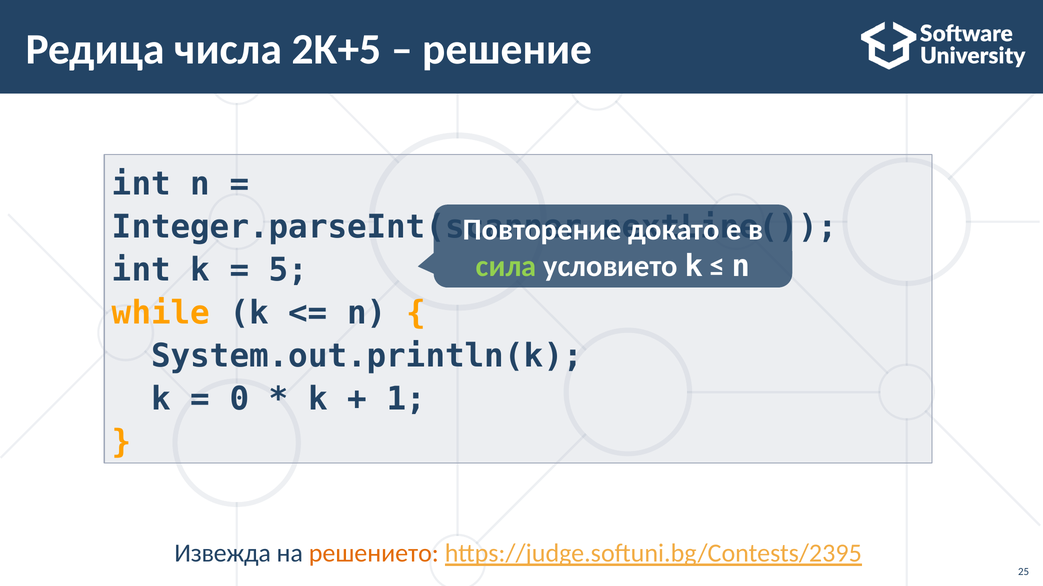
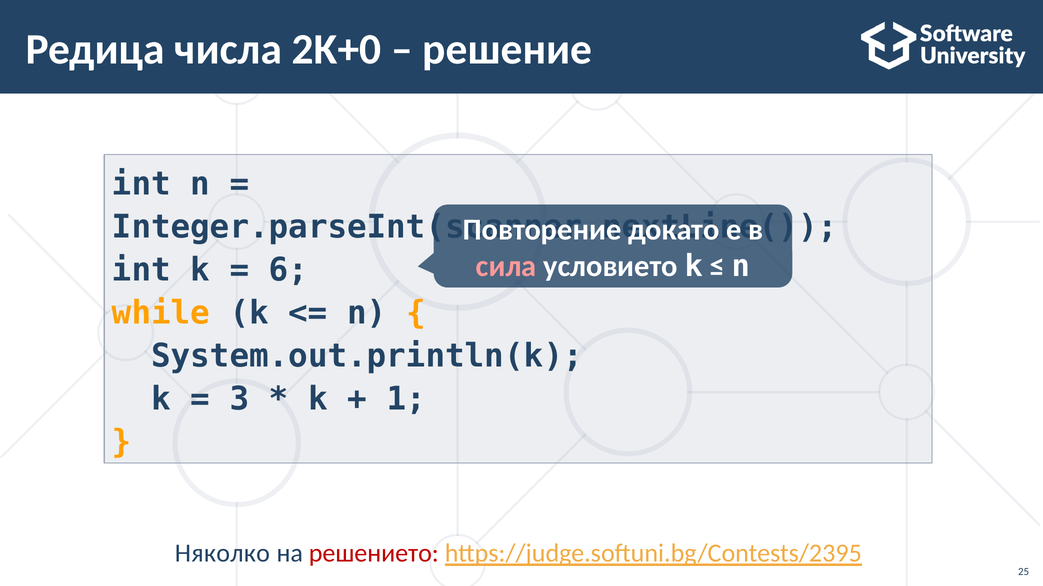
2K+5: 2K+5 -> 2K+0
сила colour: light green -> pink
5: 5 -> 6
0: 0 -> 3
Извежда: Извежда -> Няколко
решението colour: orange -> red
